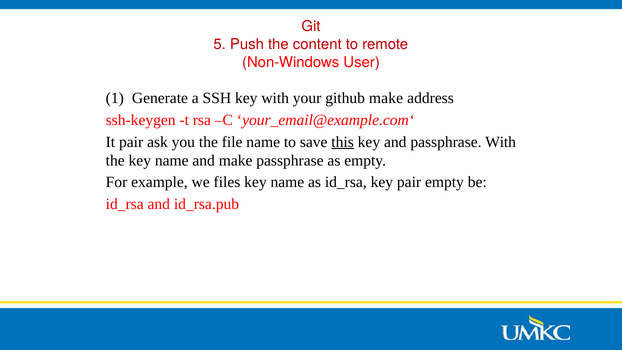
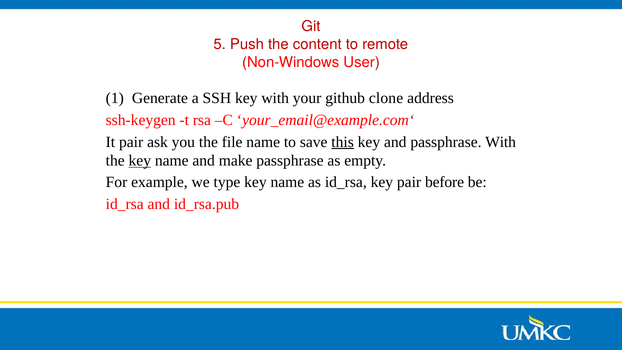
github make: make -> clone
key at (140, 160) underline: none -> present
files: files -> type
pair empty: empty -> before
